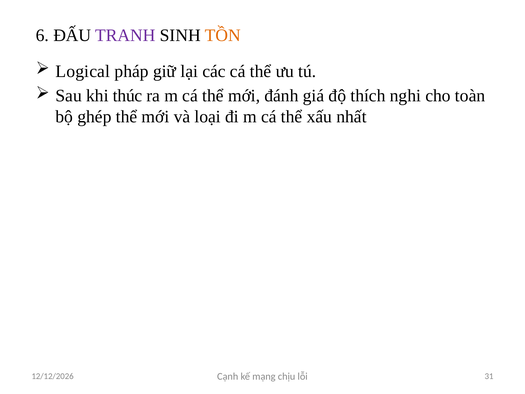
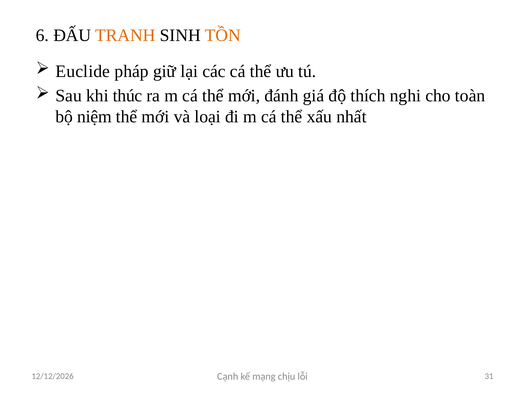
TRANH colour: purple -> orange
Logical: Logical -> Euclide
ghép: ghép -> niệm
